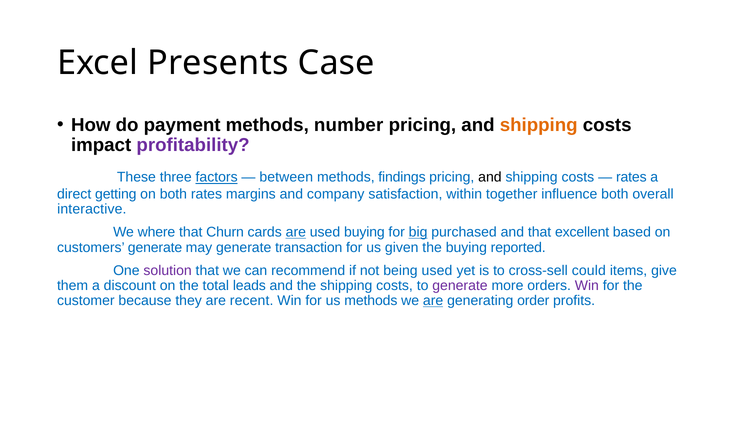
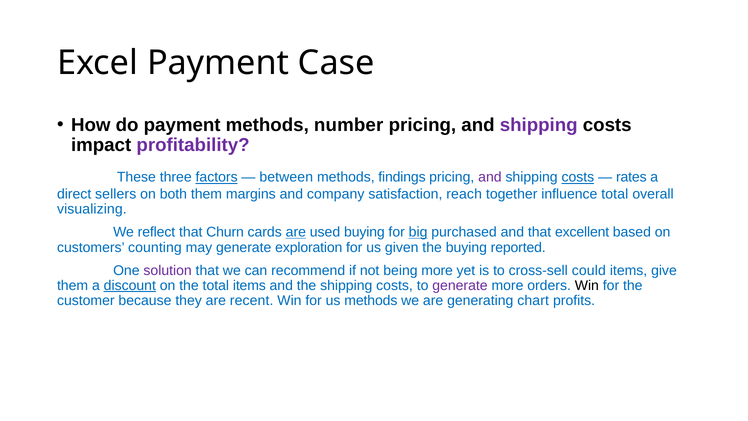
Excel Presents: Presents -> Payment
shipping at (539, 125) colour: orange -> purple
and at (490, 177) colour: black -> purple
costs at (578, 177) underline: none -> present
getting: getting -> sellers
both rates: rates -> them
within: within -> reach
influence both: both -> total
interactive: interactive -> visualizing
where: where -> reflect
customers generate: generate -> counting
transaction: transaction -> exploration
being used: used -> more
discount underline: none -> present
total leads: leads -> items
Win at (587, 285) colour: purple -> black
are at (433, 301) underline: present -> none
order: order -> chart
